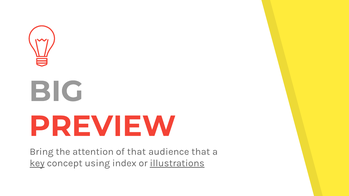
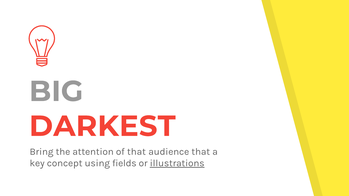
PREVIEW: PREVIEW -> DARKEST
key underline: present -> none
index: index -> fields
